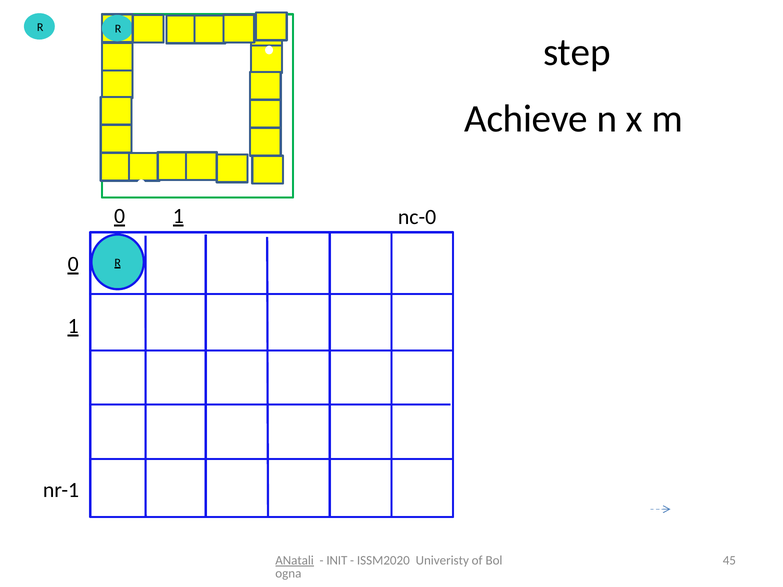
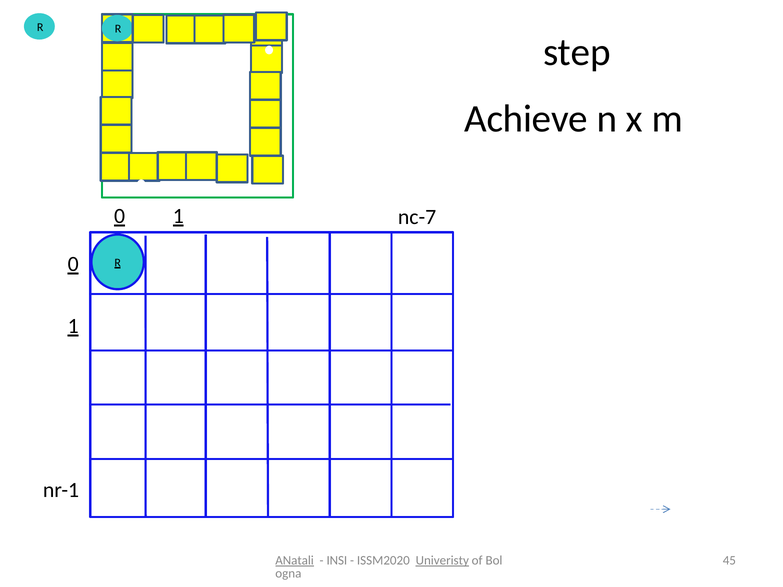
nc-0: nc-0 -> nc-7
INIT: INIT -> INSI
Univeristy underline: none -> present
